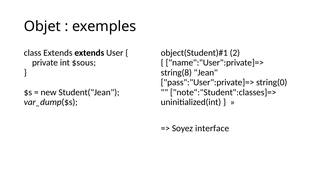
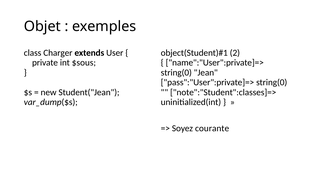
class Extends: Extends -> Charger
string(8 at (176, 73): string(8 -> string(0
interface: interface -> courante
